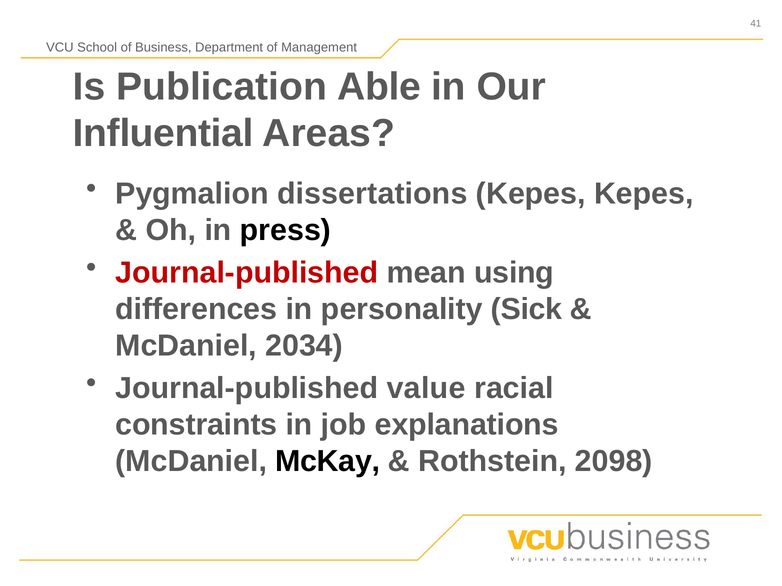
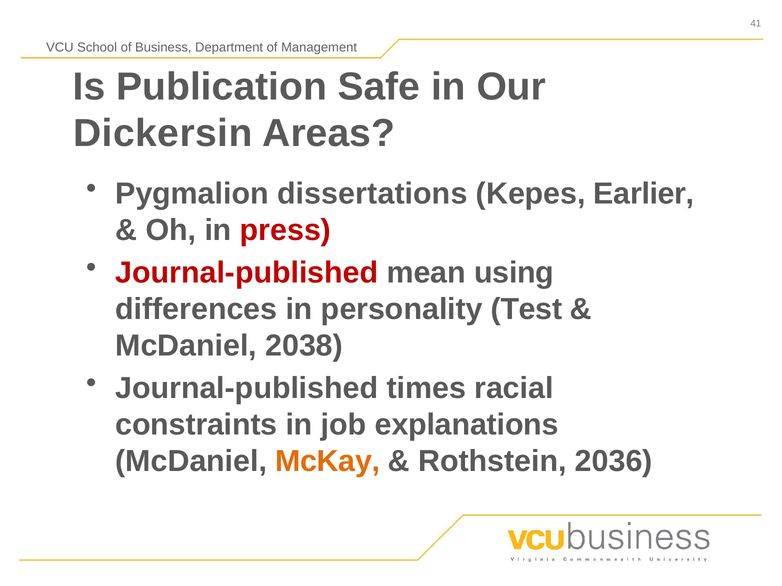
Able: Able -> Safe
Influential: Influential -> Dickersin
Kepes Kepes: Kepes -> Earlier
press colour: black -> red
Sick: Sick -> Test
2034: 2034 -> 2038
value: value -> times
McKay colour: black -> orange
2098: 2098 -> 2036
